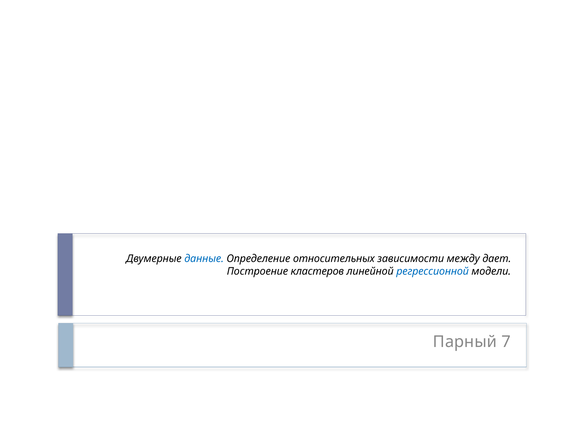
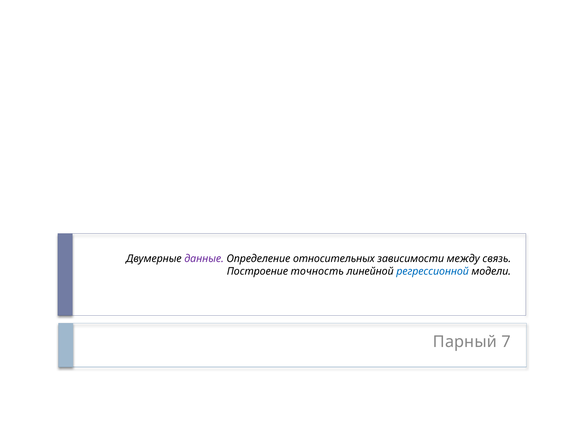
данные colour: blue -> purple
дает: дает -> связь
кластеров: кластеров -> точность
